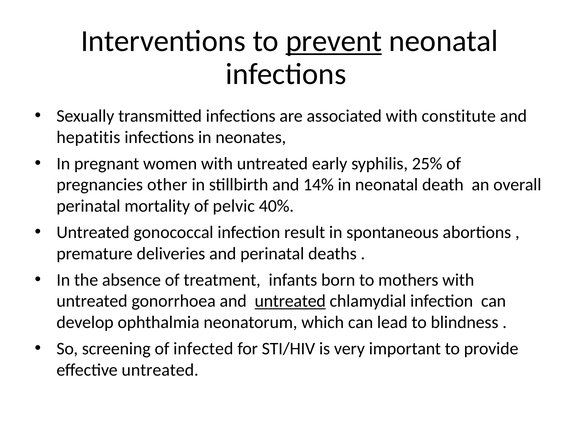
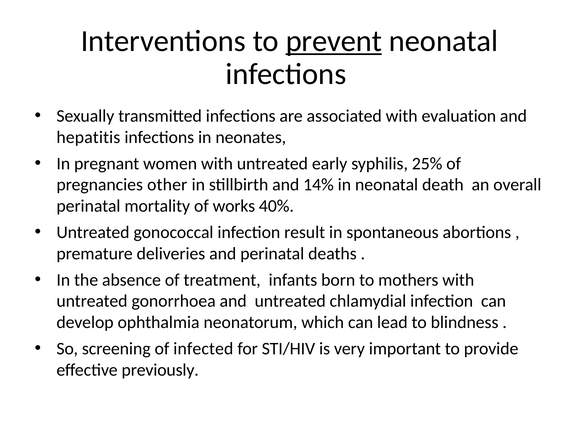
constitute: constitute -> evaluation
pelvic: pelvic -> works
untreated at (290, 301) underline: present -> none
effective untreated: untreated -> previously
